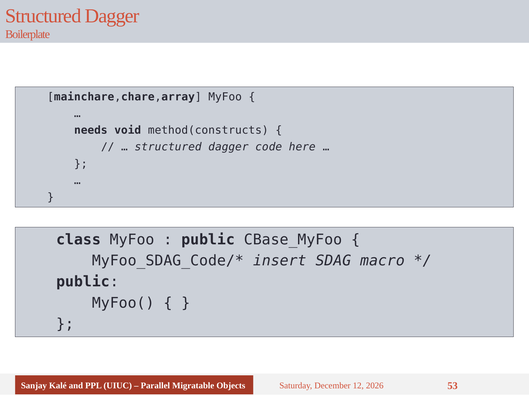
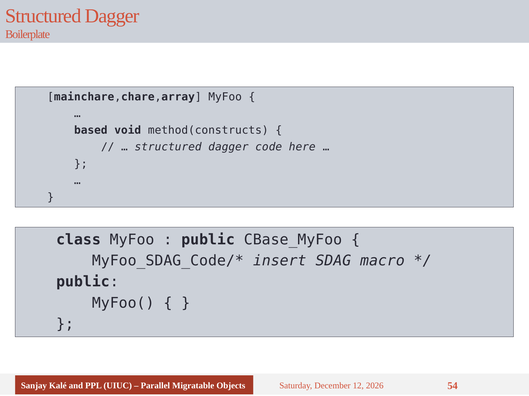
needs: needs -> based
53: 53 -> 54
